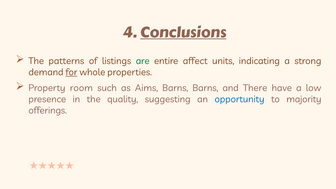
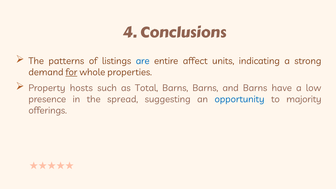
Conclusions underline: present -> none
are colour: green -> blue
room: room -> hosts
Aims: Aims -> Total
and There: There -> Barns
quality: quality -> spread
